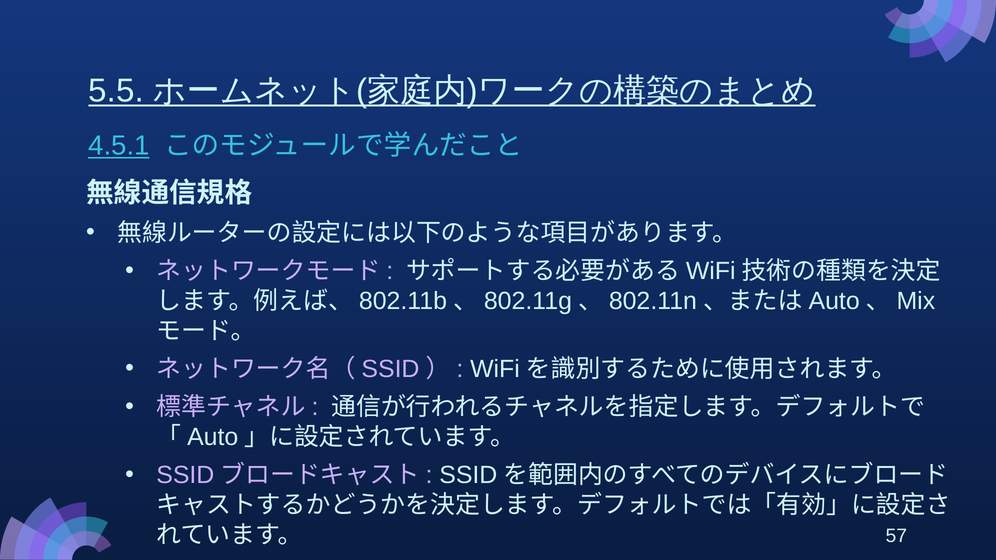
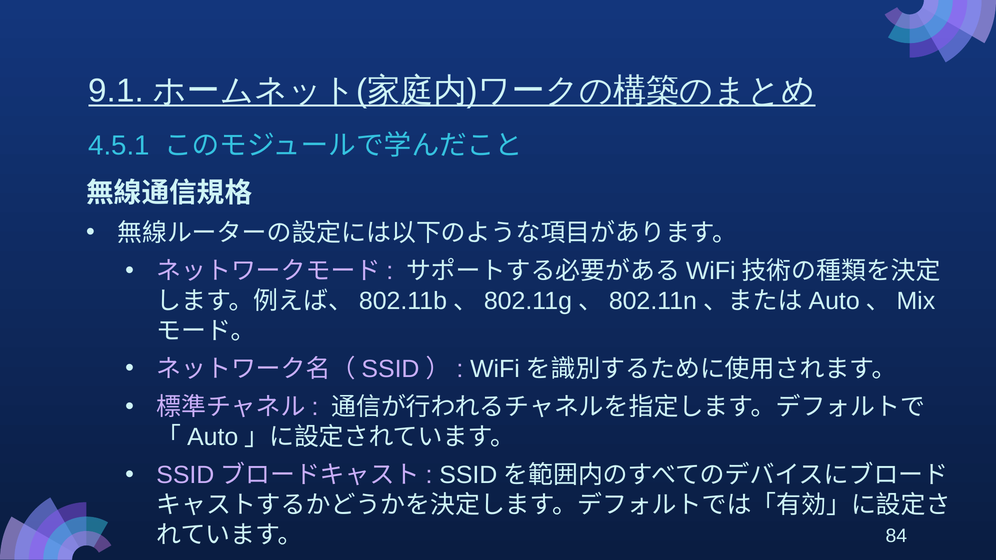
5.5: 5.5 -> 9.1
4.5.1 underline: present -> none
57: 57 -> 84
